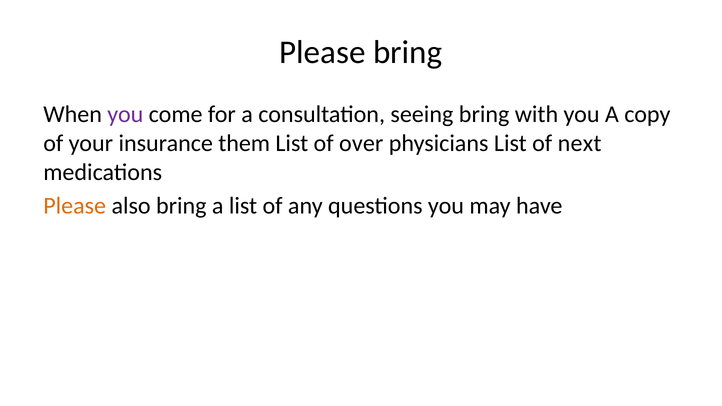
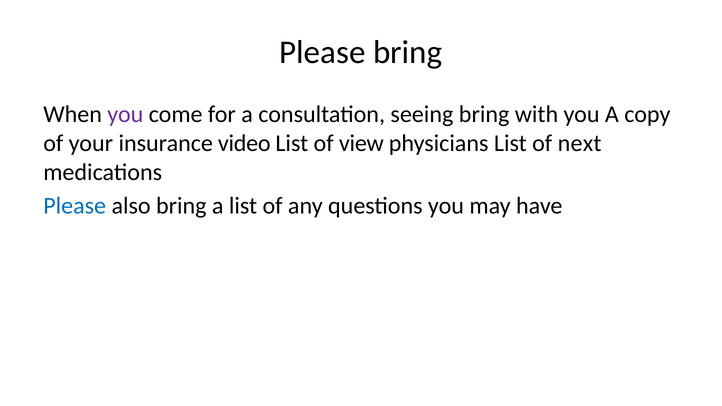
them: them -> video
over: over -> view
Please at (75, 206) colour: orange -> blue
